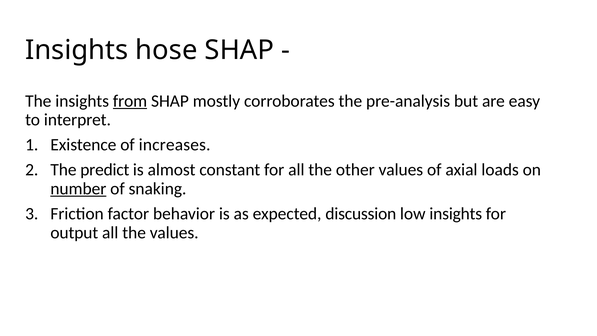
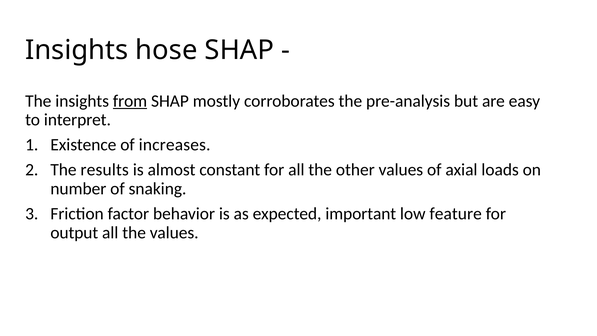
predict: predict -> results
number underline: present -> none
discussion: discussion -> important
low insights: insights -> feature
